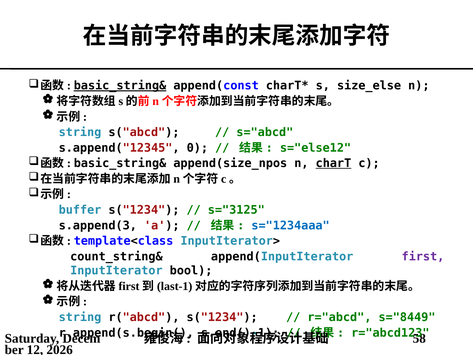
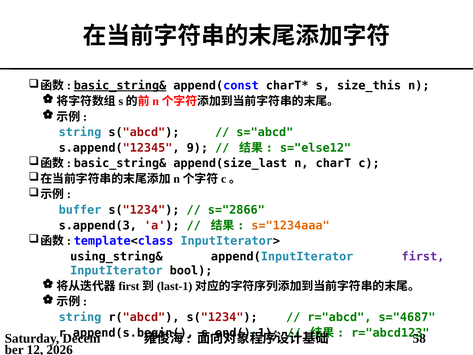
size_else: size_else -> size_this
0: 0 -> 9
append(size_npos: append(size_npos -> append(size_last
charT underline: present -> none
s="3125: s="3125 -> s="2866
s="1234aaa colour: blue -> orange
count_string&: count_string& -> using_string&
s="8449: s="8449 -> s="4687
